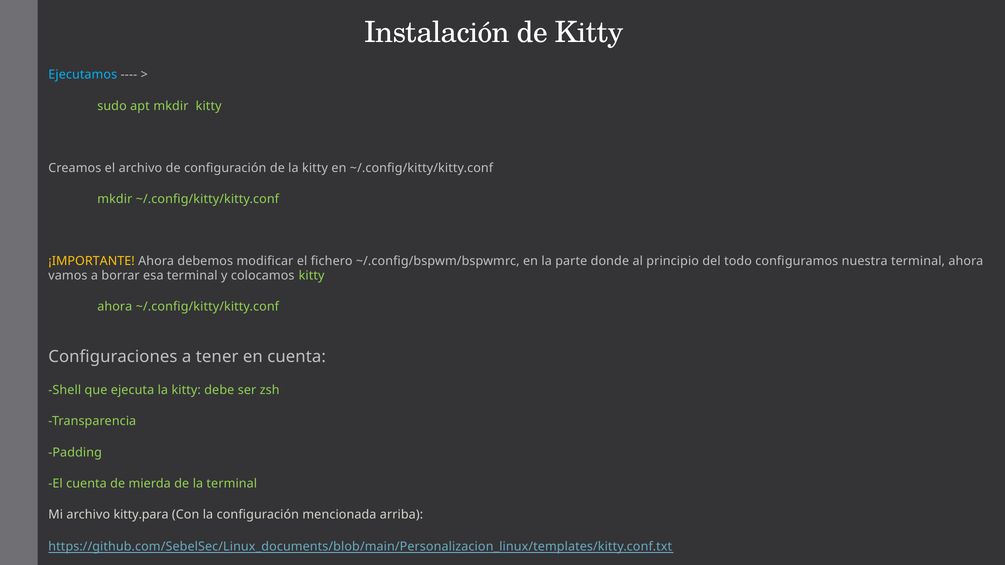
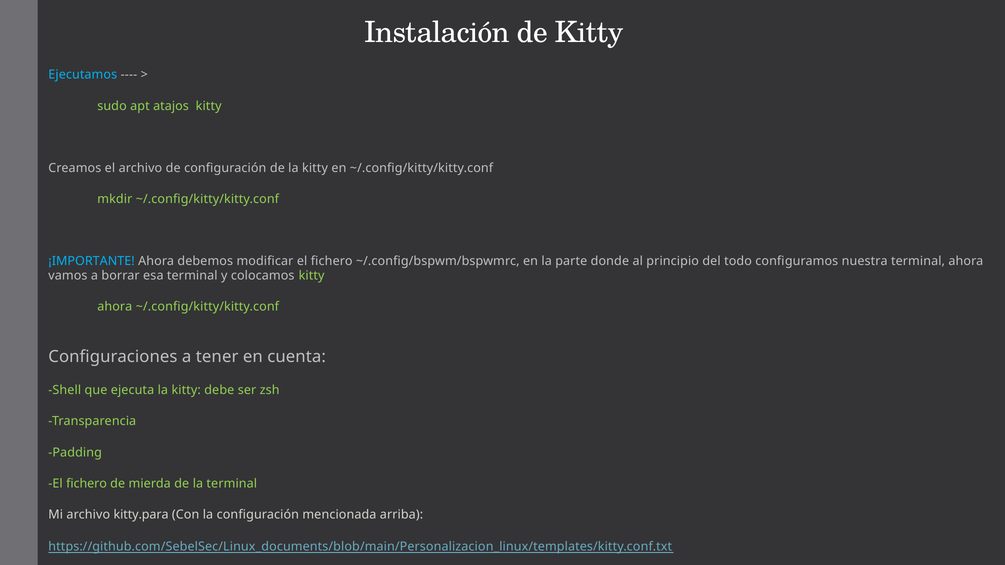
apt mkdir: mkdir -> atajos
¡IMPORTANTE colour: yellow -> light blue
cuenta at (86, 484): cuenta -> fichero
